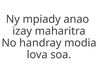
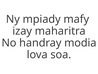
anao: anao -> mafy
